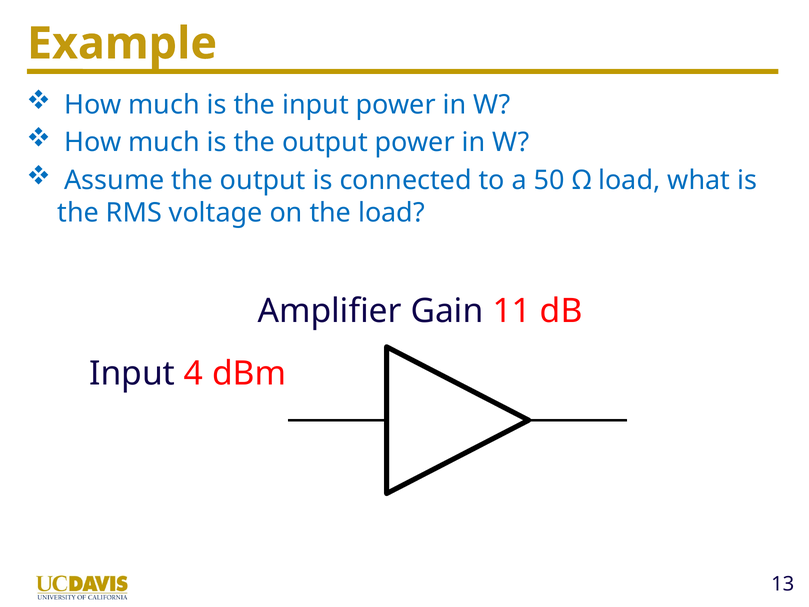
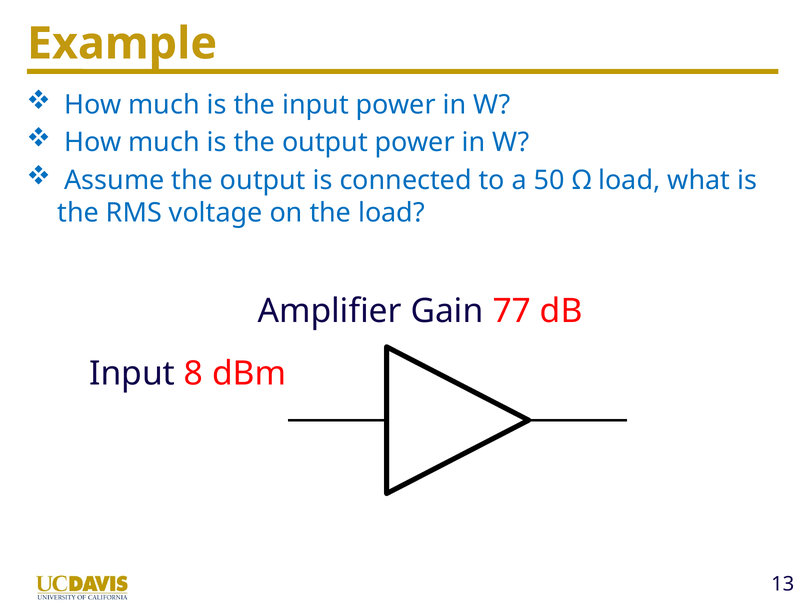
11: 11 -> 77
4: 4 -> 8
